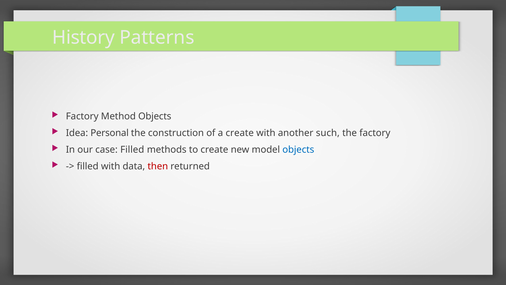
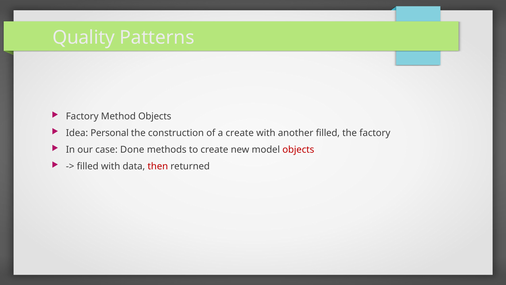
History: History -> Quality
another such: such -> filled
case Filled: Filled -> Done
objects at (298, 150) colour: blue -> red
